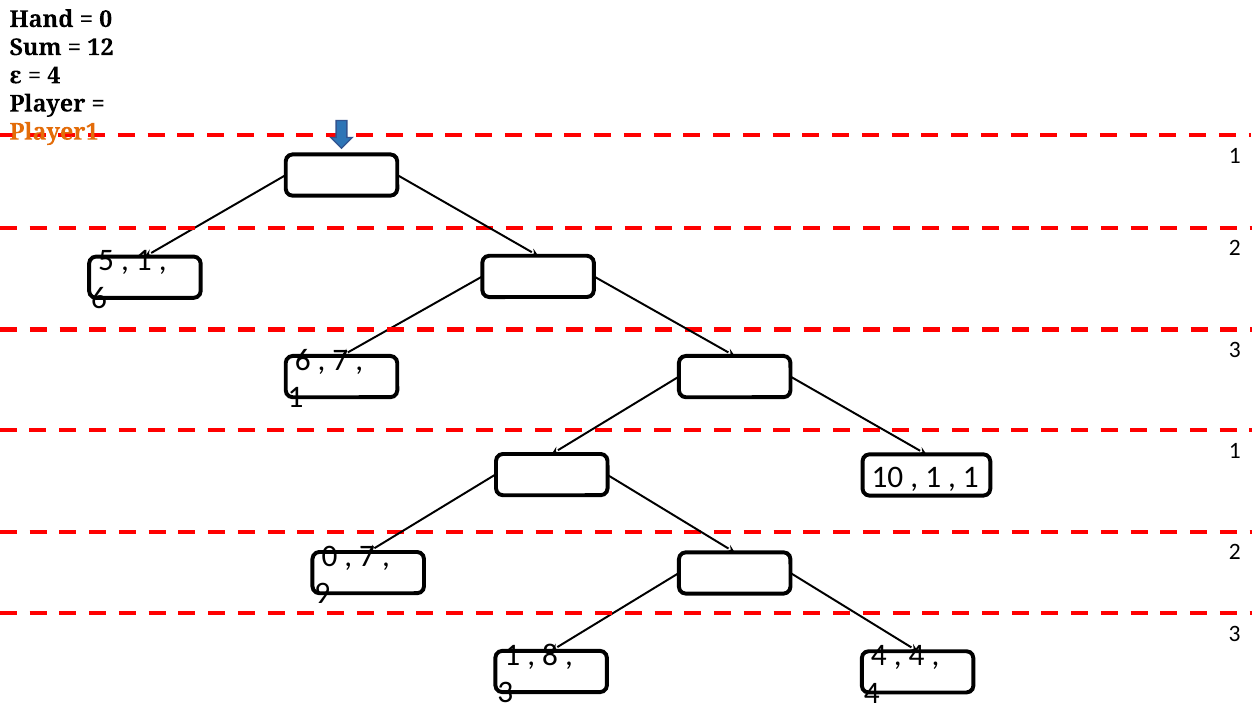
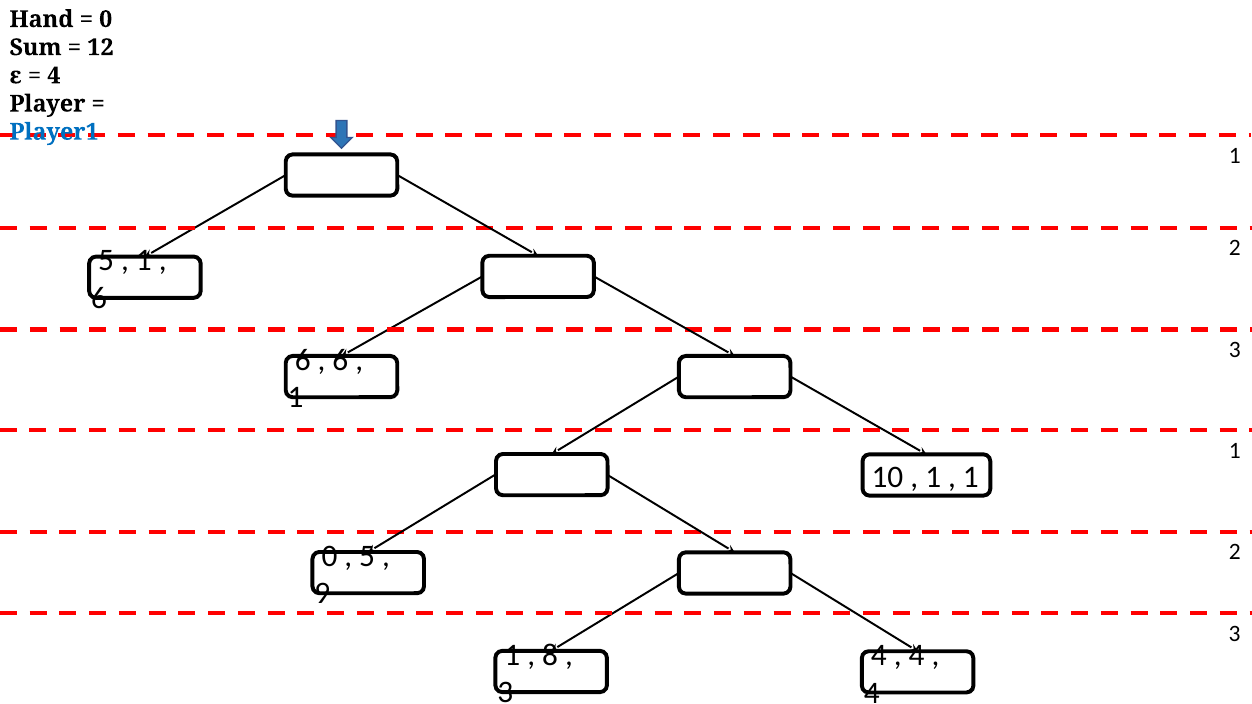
Player1 colour: orange -> blue
7 at (340, 360): 7 -> 6
7 at (367, 556): 7 -> 5
